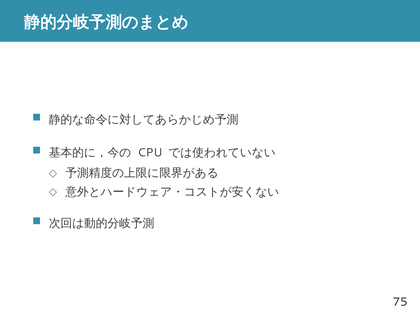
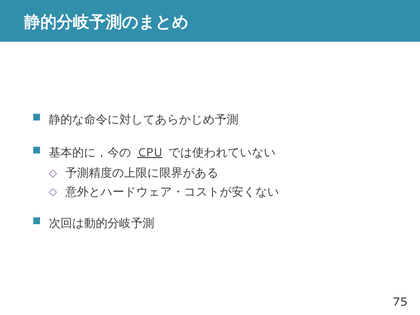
CPU underline: none -> present
